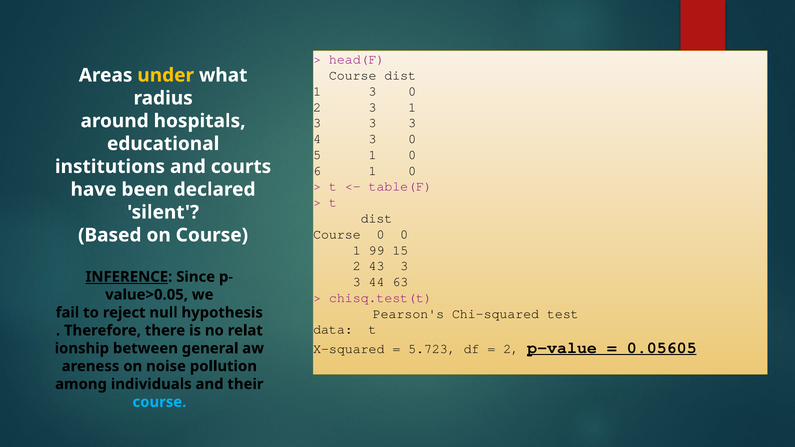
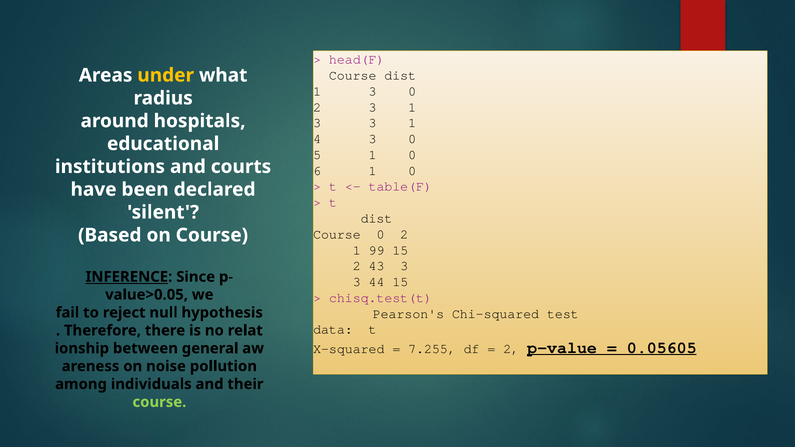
3 3 3: 3 -> 1
Course 0 0: 0 -> 2
44 63: 63 -> 15
5.723: 5.723 -> 7.255
course at (159, 402) colour: light blue -> light green
